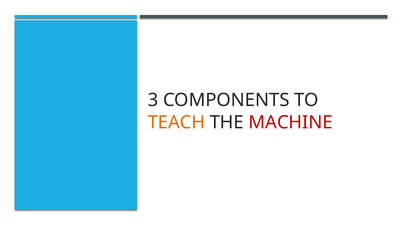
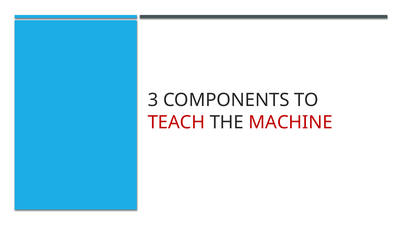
TEACH colour: orange -> red
